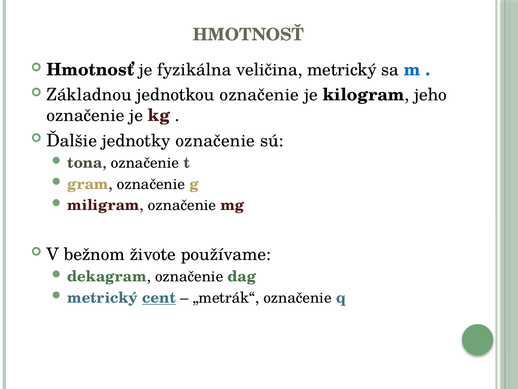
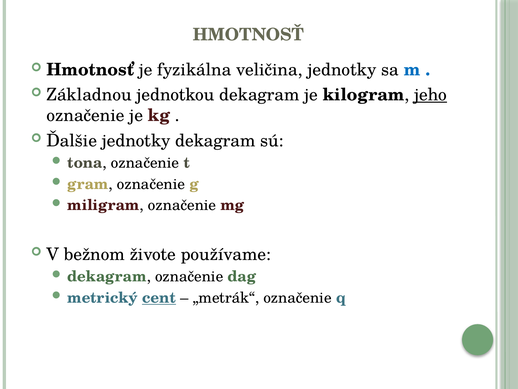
veličina metrický: metrický -> jednotky
jednotkou označenie: označenie -> dekagram
jeho underline: none -> present
jednotky označenie: označenie -> dekagram
